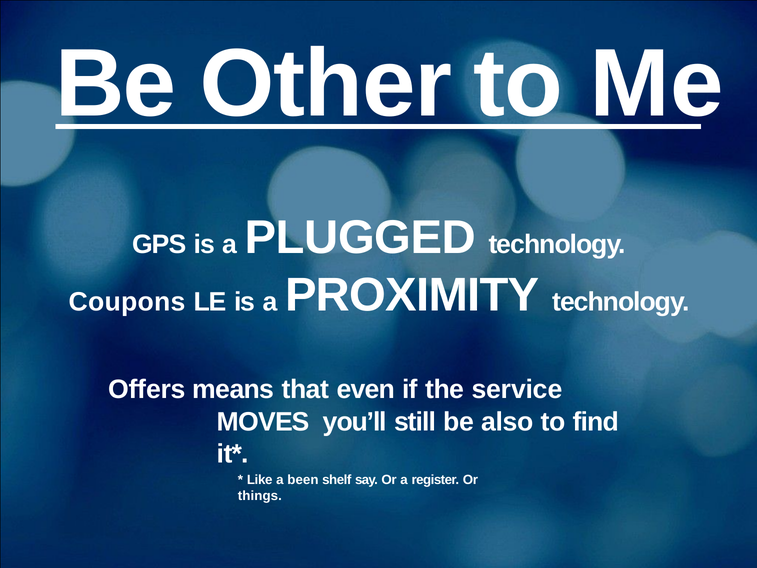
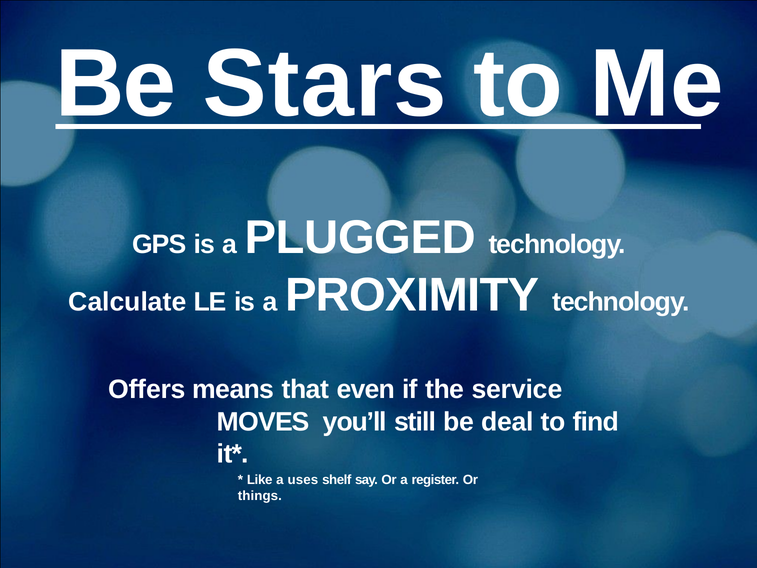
Other: Other -> Stars
Coupons: Coupons -> Calculate
also: also -> deal
been: been -> uses
